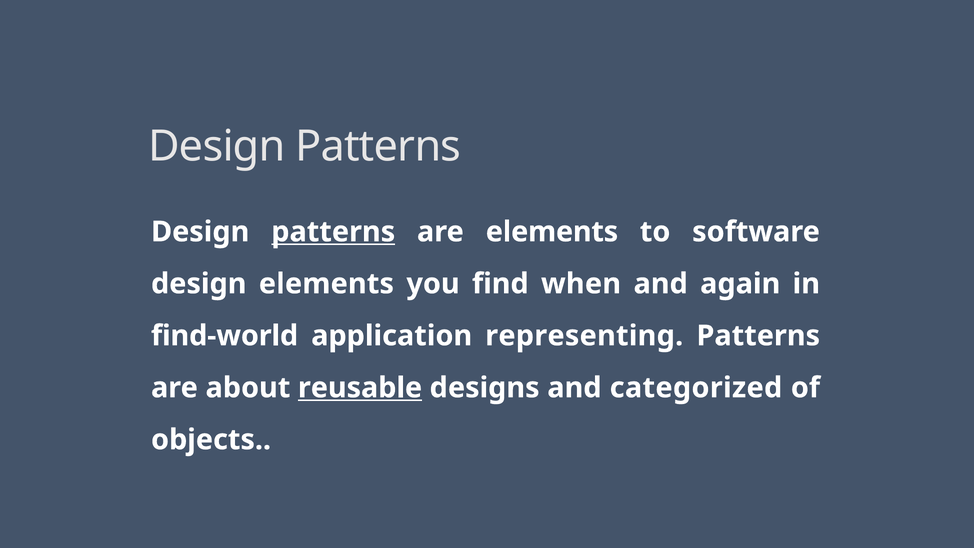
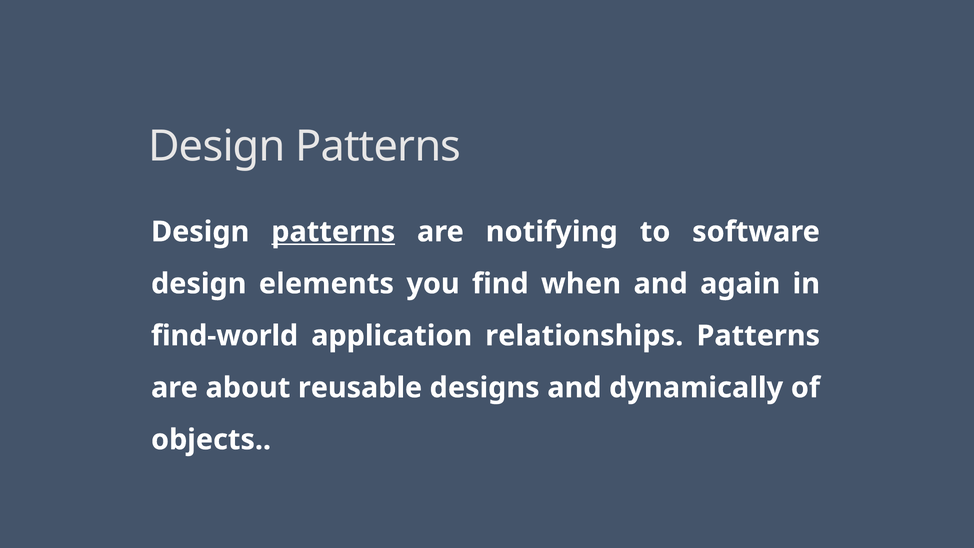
are elements: elements -> notifying
representing: representing -> relationships
reusable underline: present -> none
categorized: categorized -> dynamically
